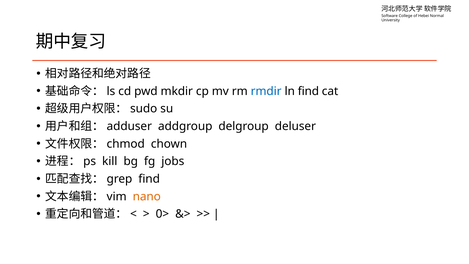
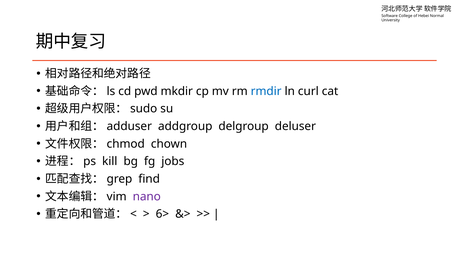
ln find: find -> curl
nano colour: orange -> purple
0>: 0> -> 6>
